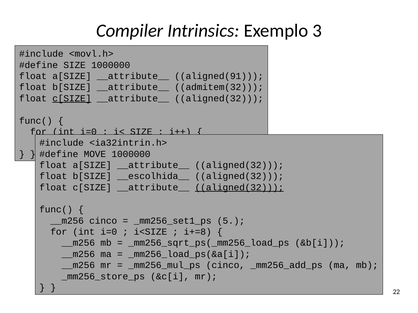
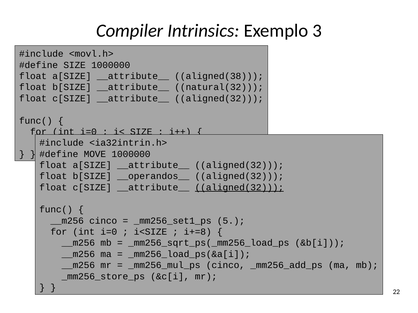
aligned(91: aligned(91 -> aligned(38
admitem(32: admitem(32 -> natural(32
c[SIZE at (72, 99) underline: present -> none
__escolhida__: __escolhida__ -> __operandos__
